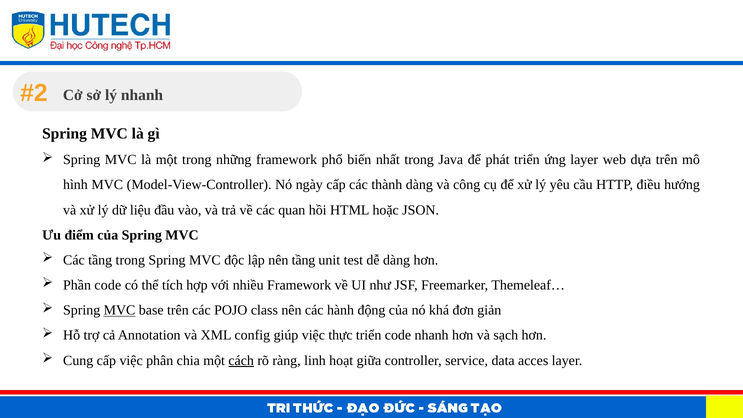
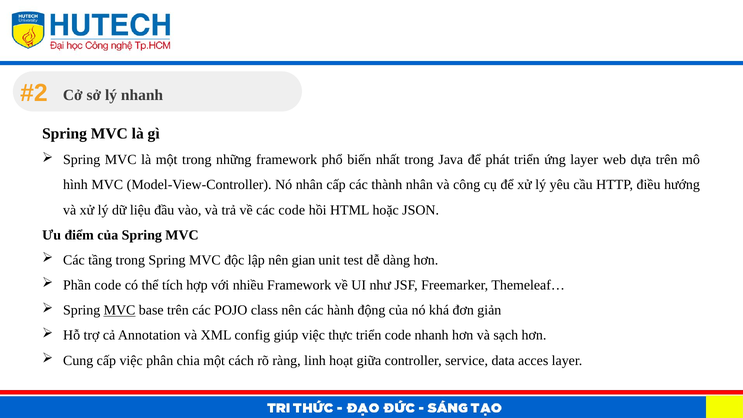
Nó ngày: ngày -> nhân
thành dàng: dàng -> nhân
các quan: quan -> code
nên tầng: tầng -> gian
cách underline: present -> none
